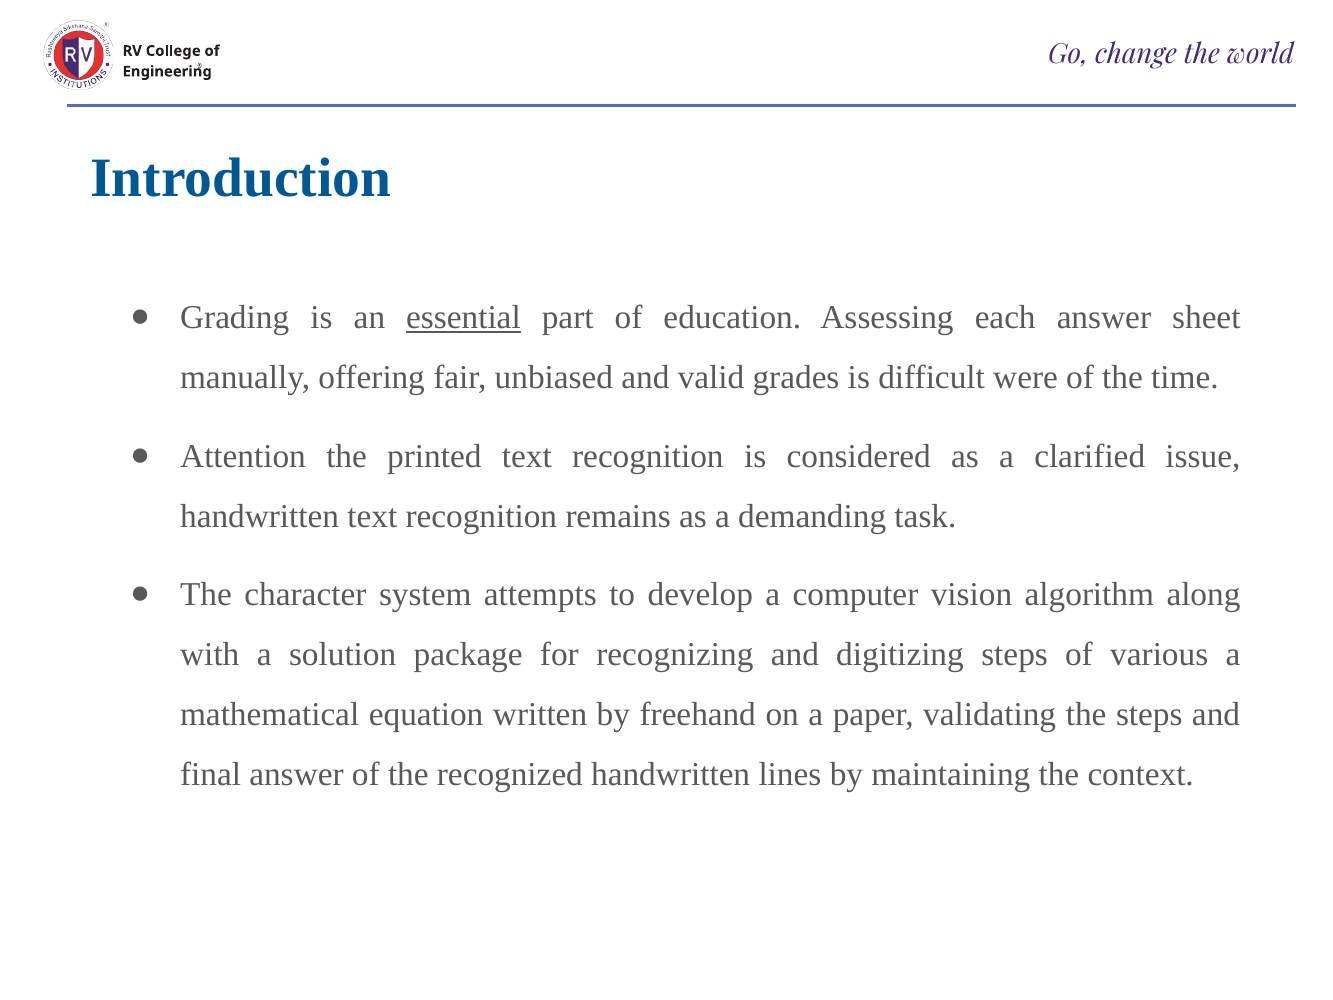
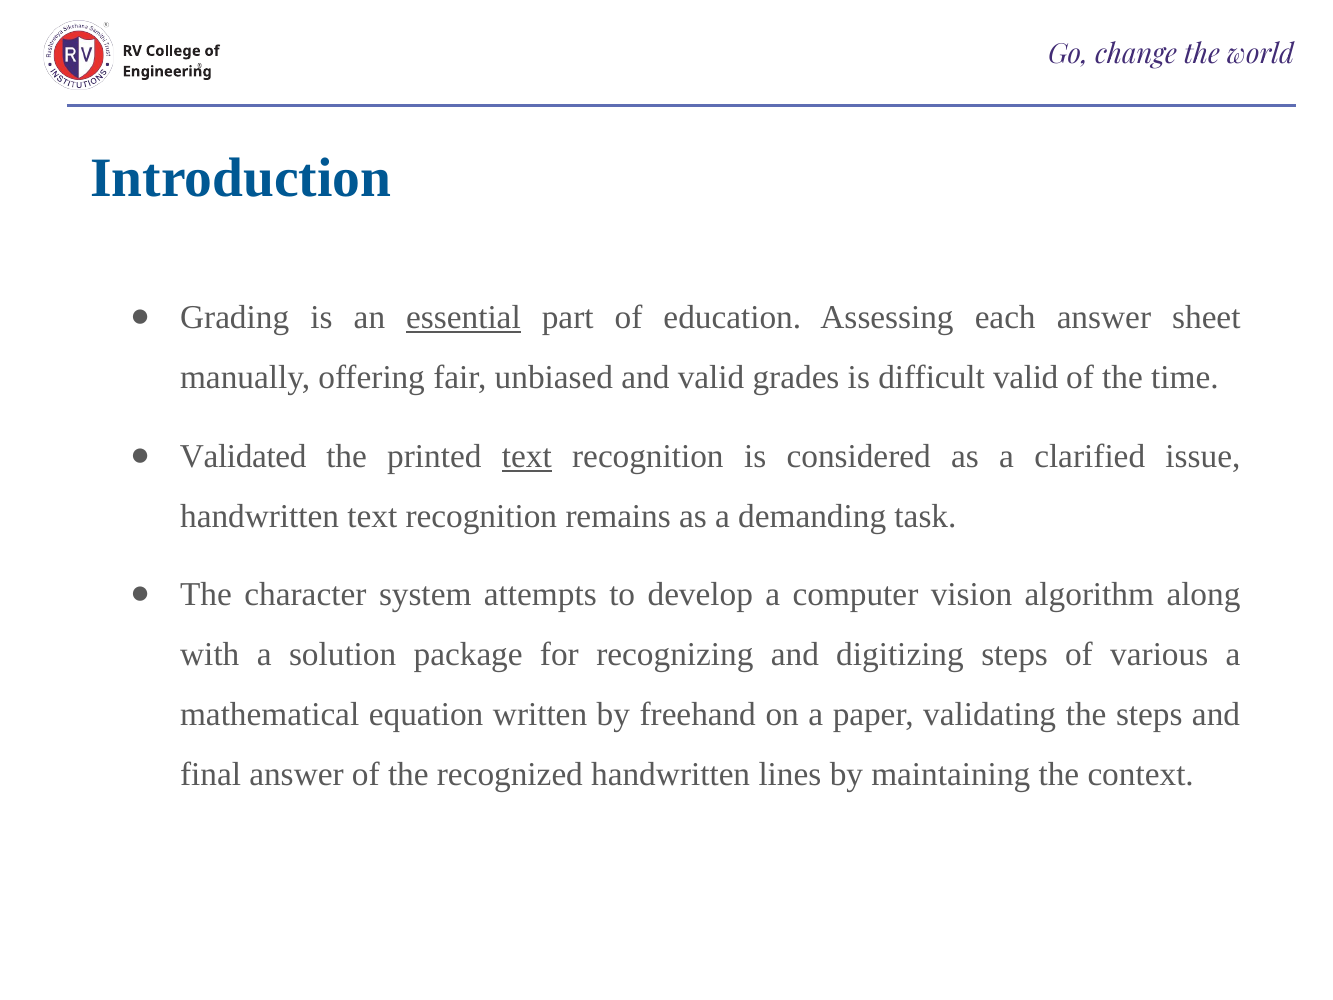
difficult were: were -> valid
Attention: Attention -> Validated
text at (527, 456) underline: none -> present
